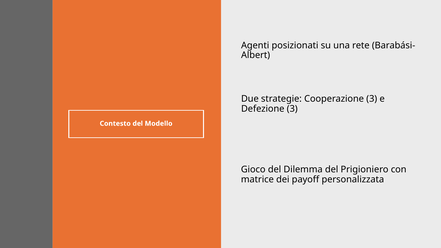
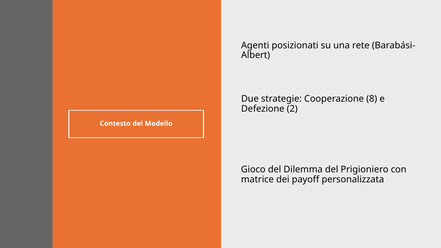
Cooperazione 3: 3 -> 8
Defezione 3: 3 -> 2
